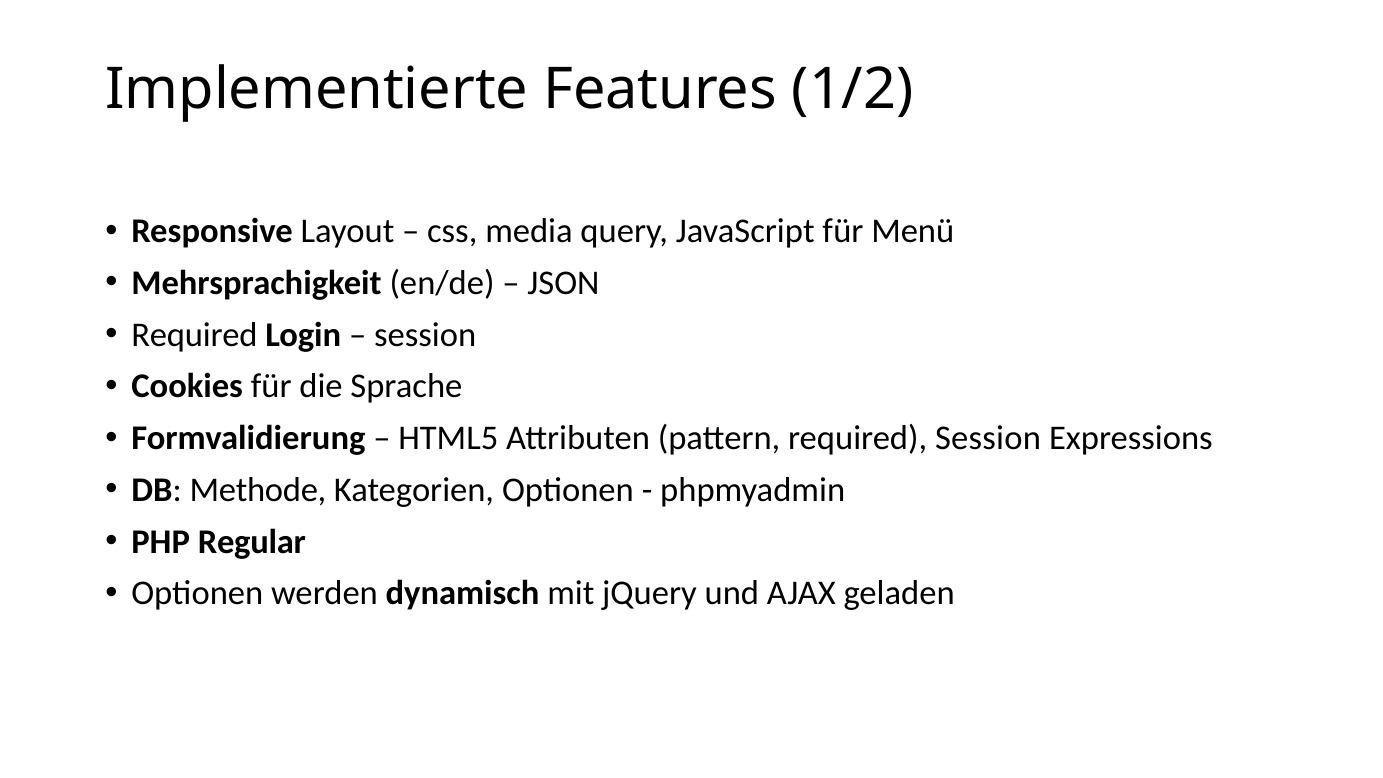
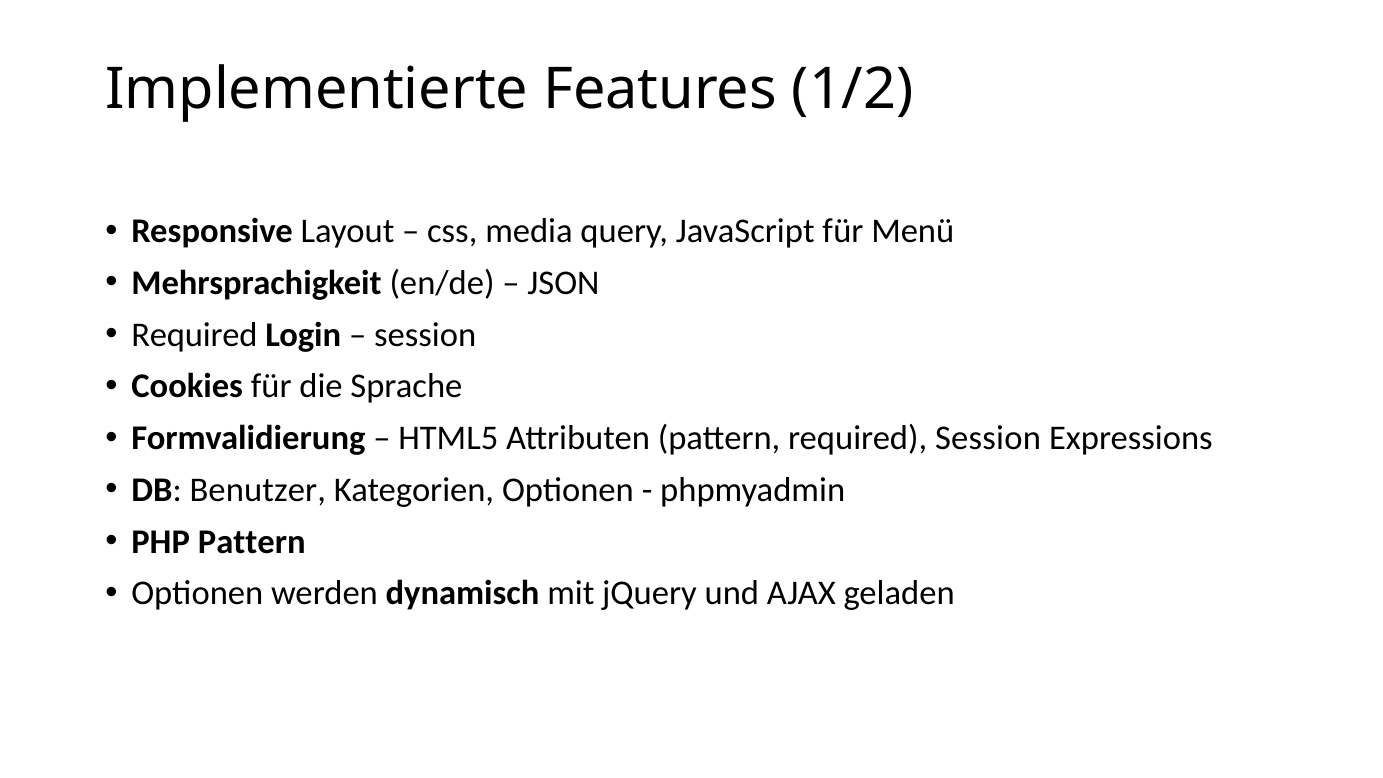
Methode: Methode -> Benutzer
PHP Regular: Regular -> Pattern
